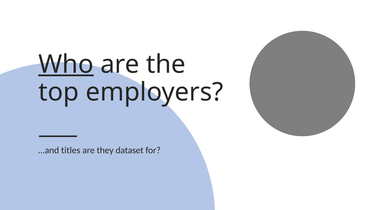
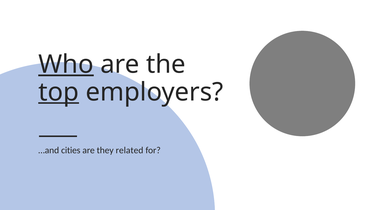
top underline: none -> present
titles: titles -> cities
dataset: dataset -> related
